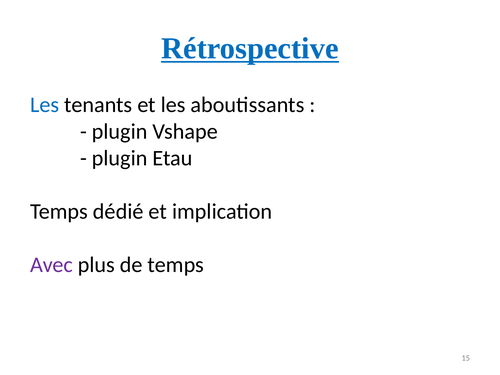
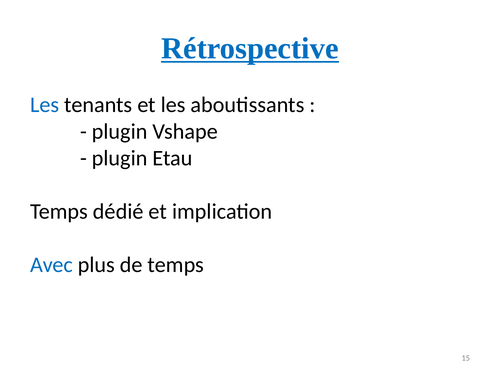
Avec colour: purple -> blue
